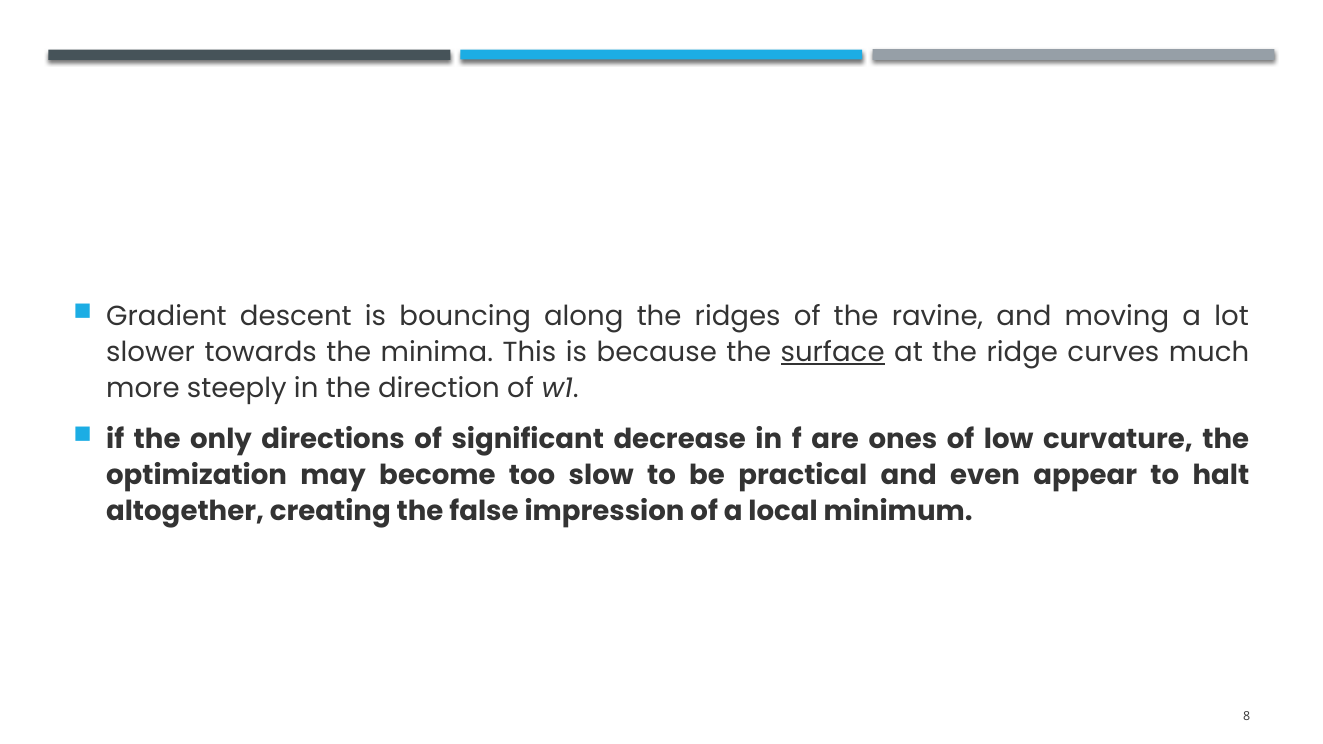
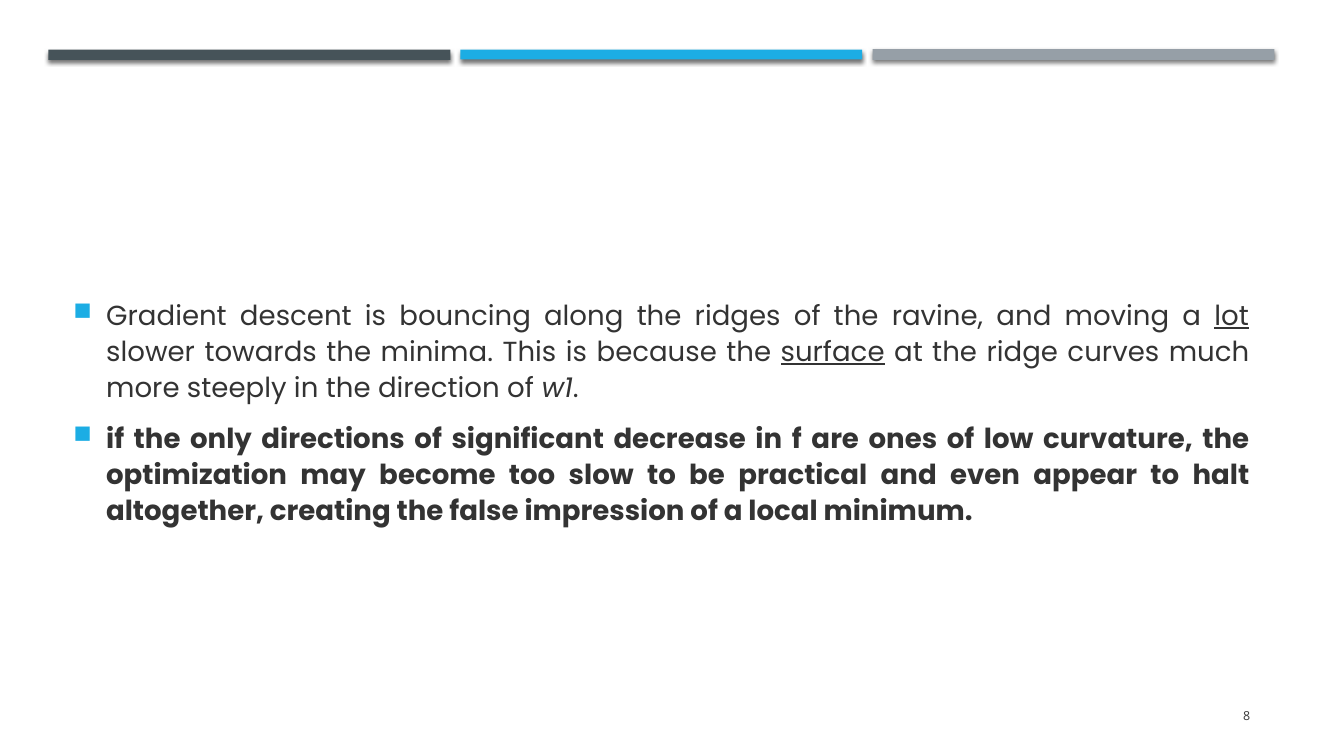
lot underline: none -> present
